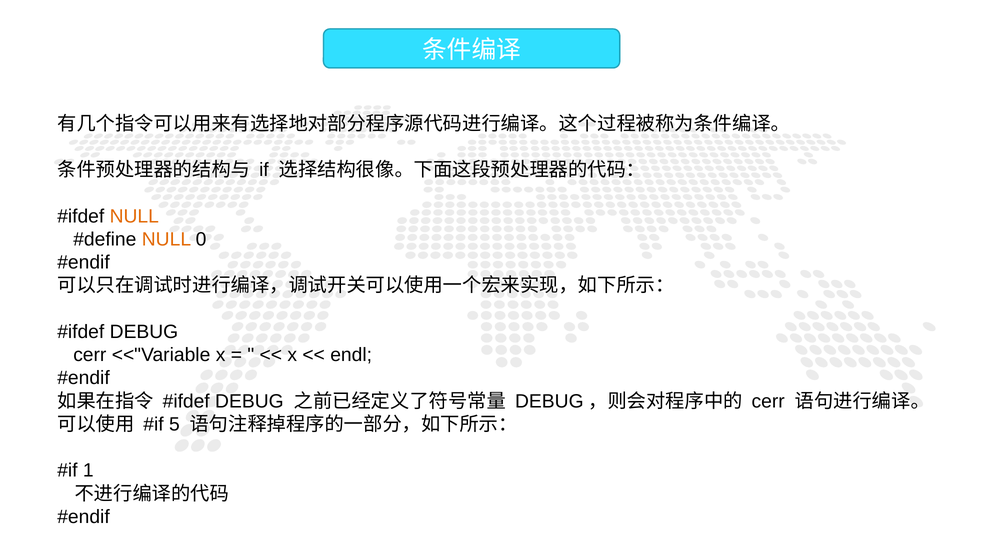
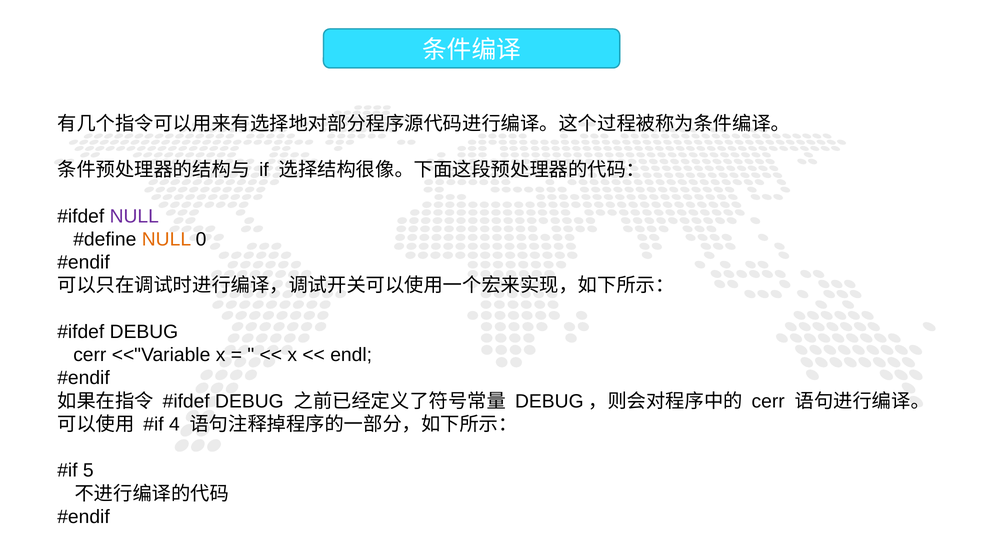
NULL at (134, 216) colour: orange -> purple
5: 5 -> 4
1: 1 -> 5
